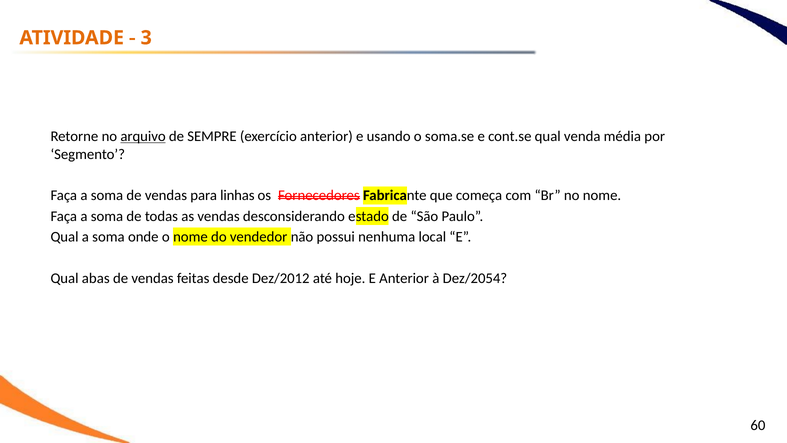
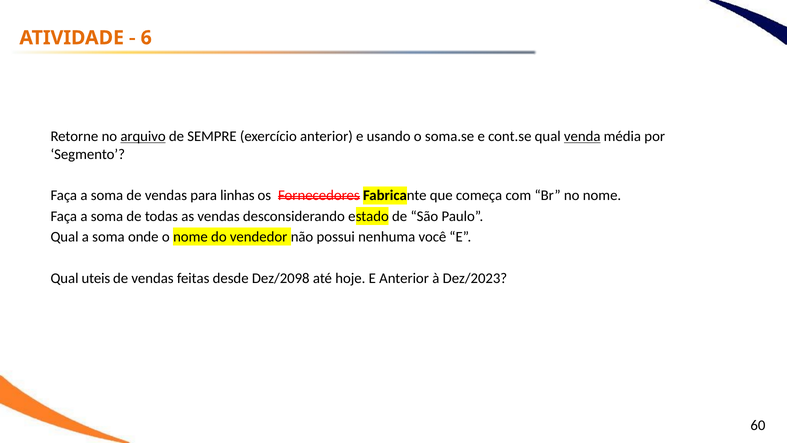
3: 3 -> 6
venda underline: none -> present
local: local -> você
abas: abas -> uteis
Dez/2012: Dez/2012 -> Dez/2098
Dez/2054: Dez/2054 -> Dez/2023
